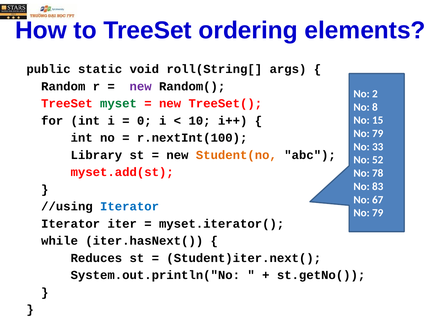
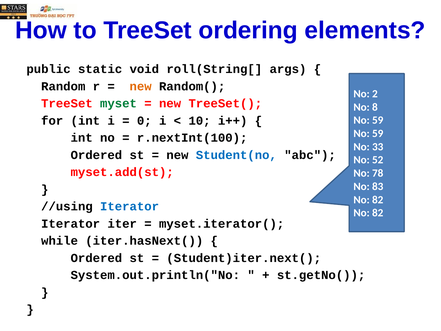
new at (141, 86) colour: purple -> orange
15 at (378, 120): 15 -> 59
79 at (378, 133): 79 -> 59
Library at (96, 155): Library -> Ordered
Student(no colour: orange -> blue
67 at (378, 200): 67 -> 82
79 at (378, 213): 79 -> 82
Reduces at (96, 258): Reduces -> Ordered
